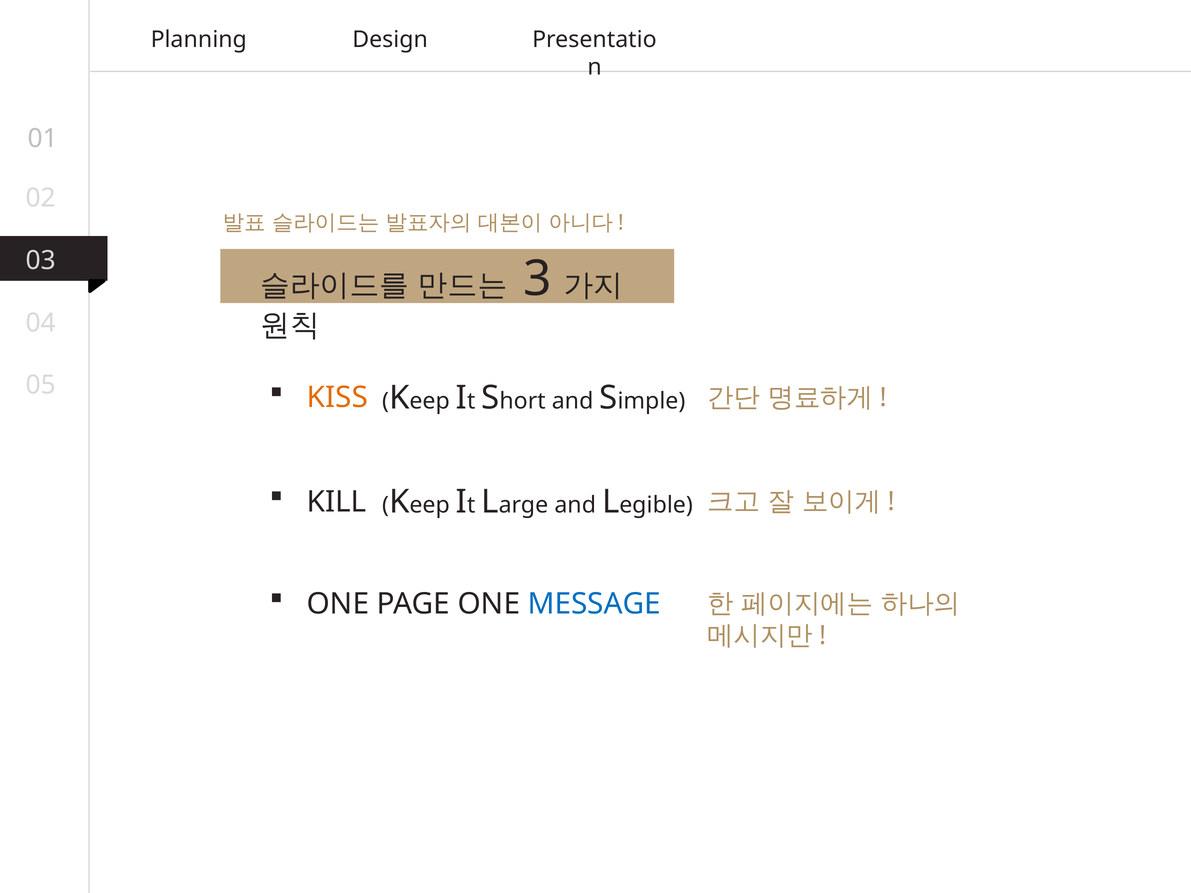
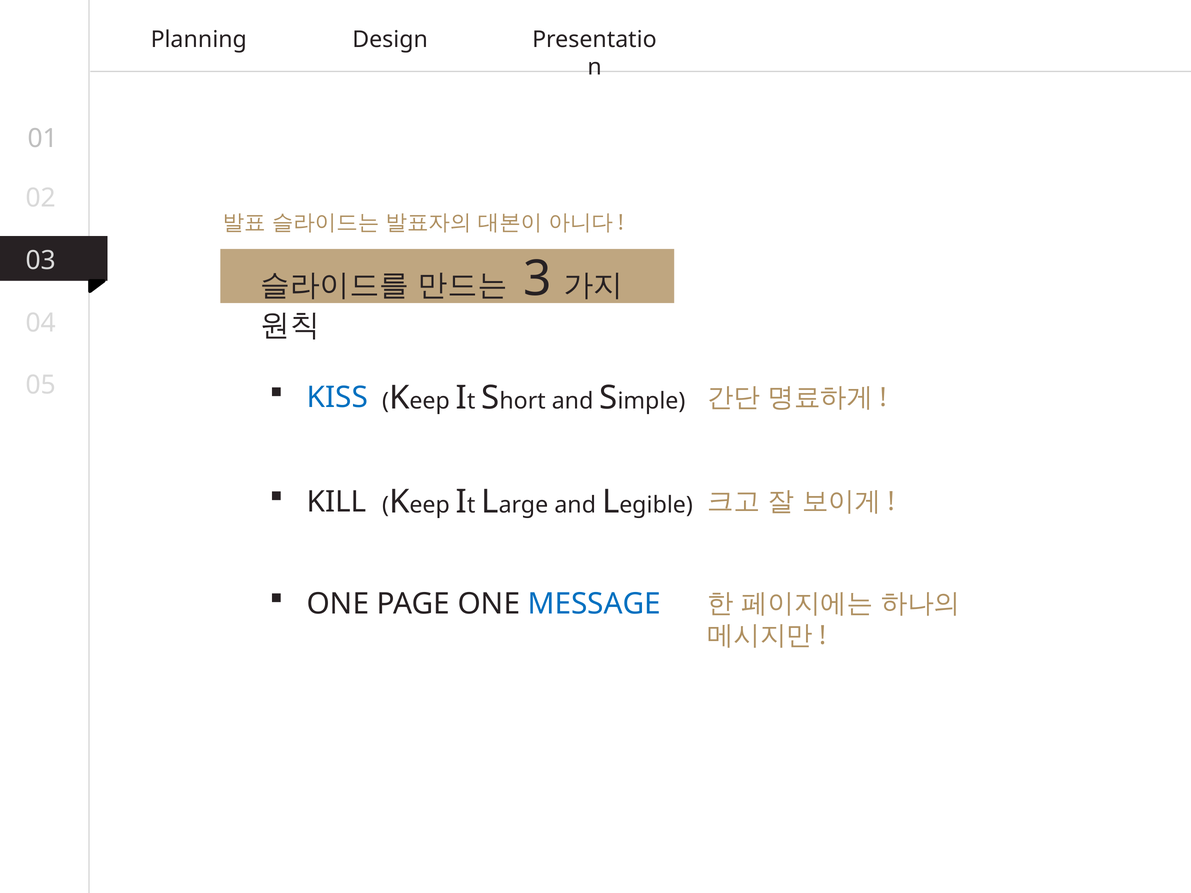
KISS colour: orange -> blue
